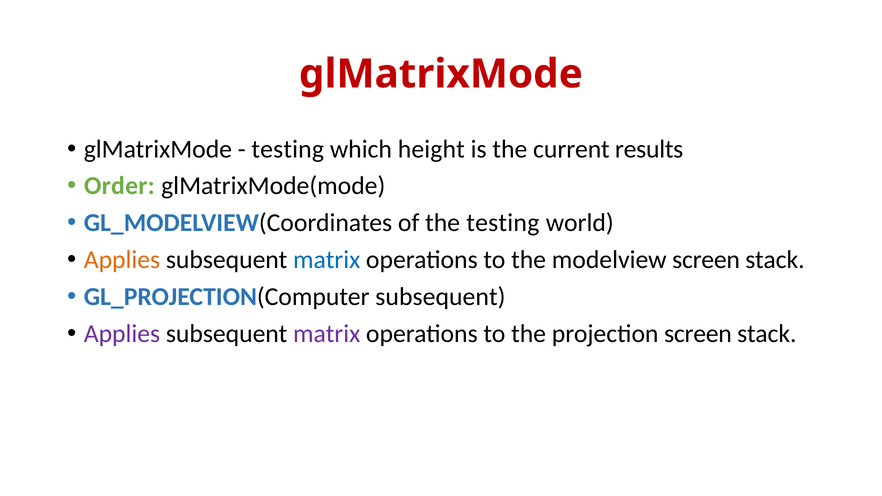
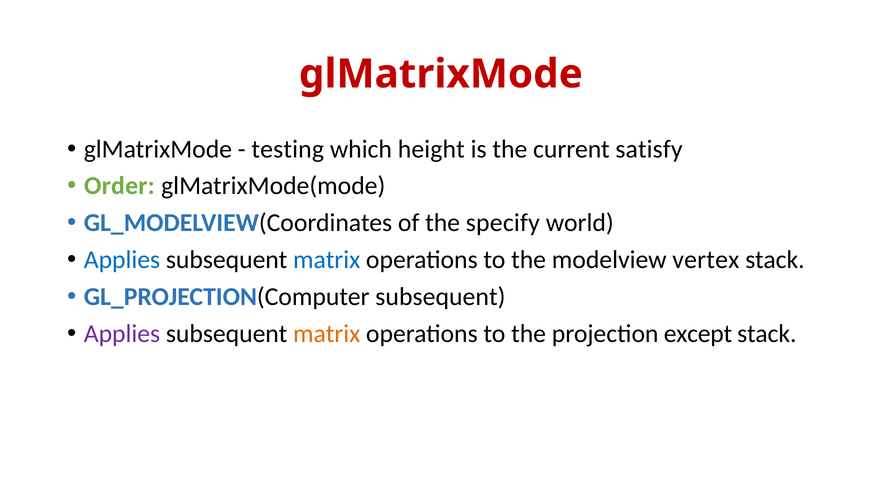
results: results -> satisfy
the testing: testing -> specify
Applies at (122, 260) colour: orange -> blue
modelview screen: screen -> vertex
matrix at (327, 334) colour: purple -> orange
projection screen: screen -> except
